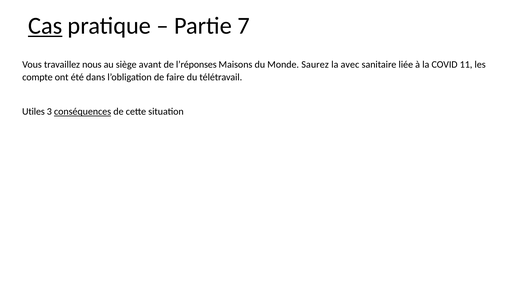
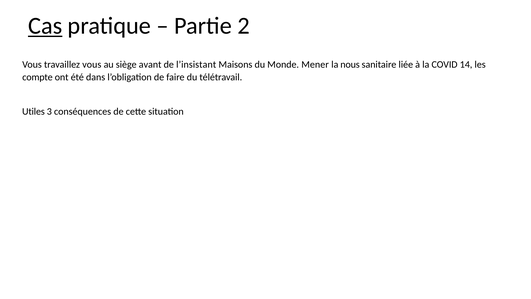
7: 7 -> 2
travaillez nous: nous -> vous
l’réponses: l’réponses -> l’insistant
Saurez: Saurez -> Mener
avec: avec -> nous
11: 11 -> 14
conséquences underline: present -> none
